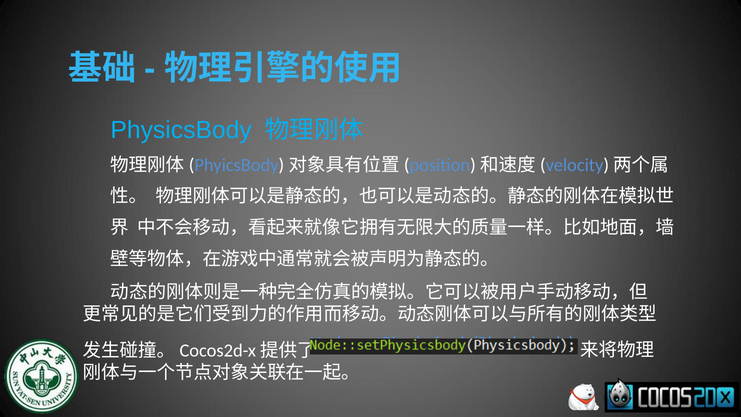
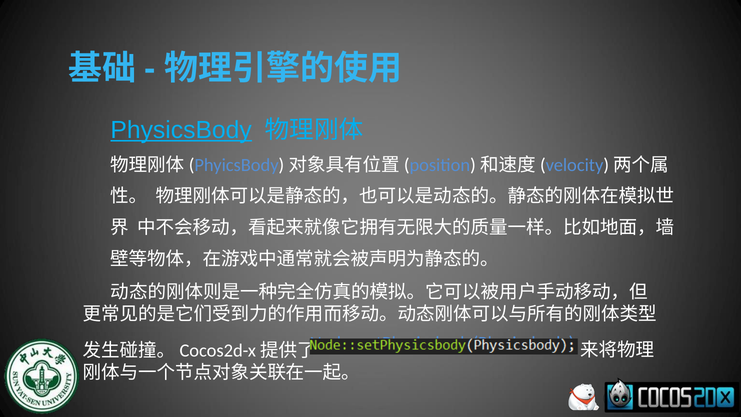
PhysicsBody underline: none -> present
